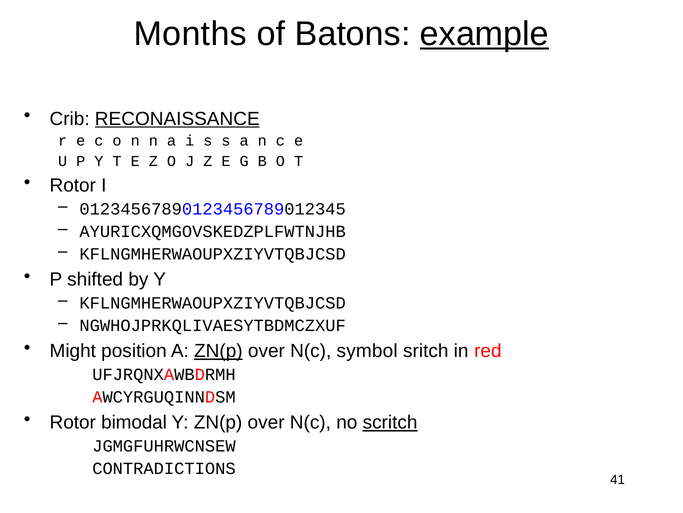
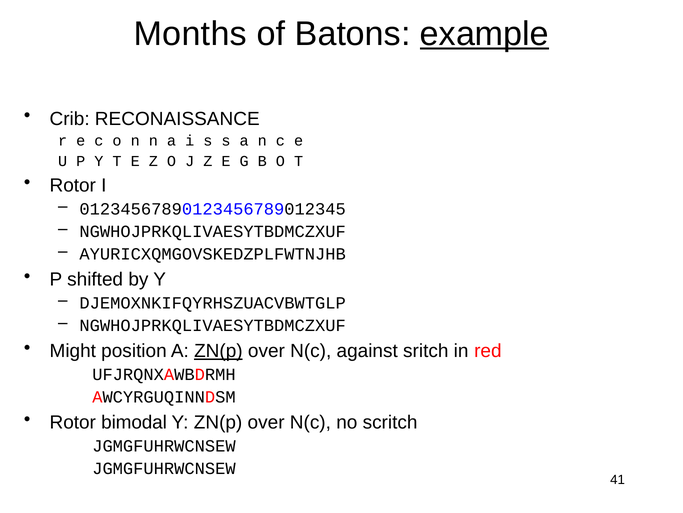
RECONAISSANCE underline: present -> none
AYURICXQMGOVSKEDZPLFWTNJHB at (213, 231): AYURICXQMGOVSKEDZPLFWTNJHB -> NGWHOJPRKQLIVAESYTBDMCZXUF
KFLNGMHERWAOUPXZIYVTQBJCSD at (213, 254): KFLNGMHERWAOUPXZIYVTQBJCSD -> AYURICXQMGOVSKEDZPLFWTNJHB
KFLNGMHERWAOUPXZIYVTQBJCSD at (213, 303): KFLNGMHERWAOUPXZIYVTQBJCSD -> DJEMOXNKIFQYRHSZUACVBWTGLP
symbol: symbol -> against
scritch underline: present -> none
CONTRADICTIONS at (164, 468): CONTRADICTIONS -> JGMGFUHRWCNSEW
